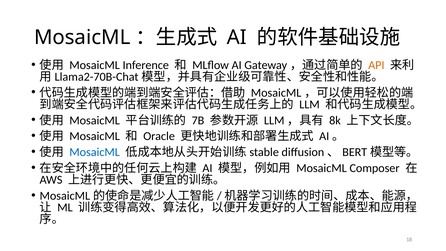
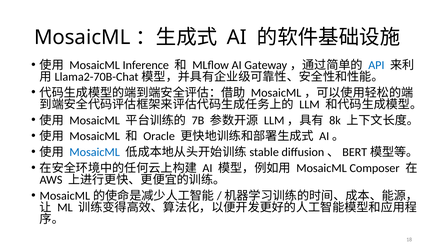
API colour: orange -> blue
